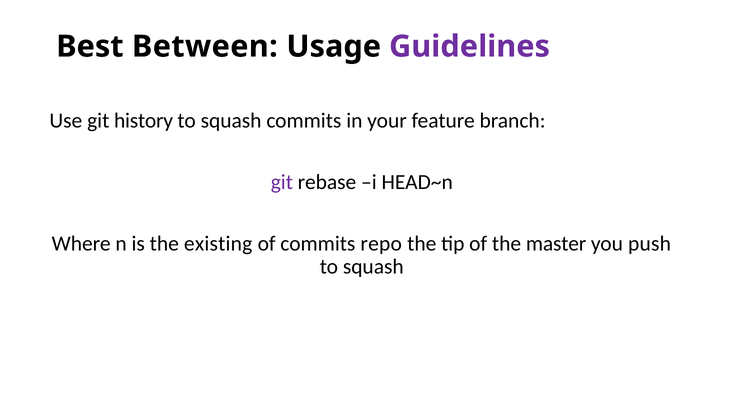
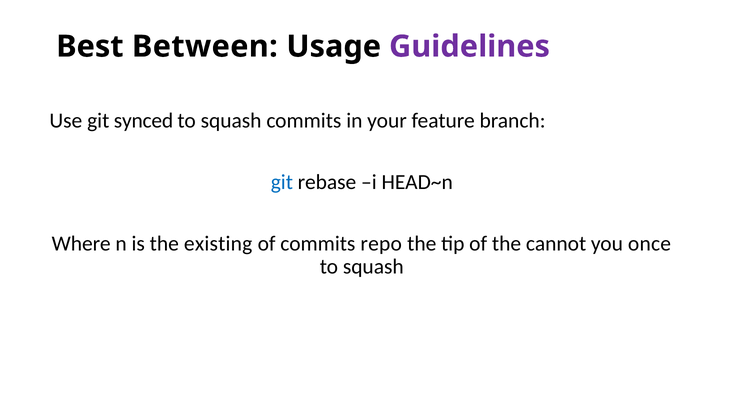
history: history -> synced
git at (282, 182) colour: purple -> blue
master: master -> cannot
push: push -> once
